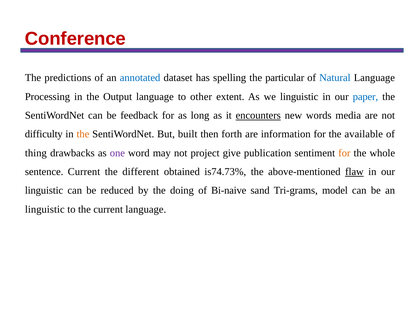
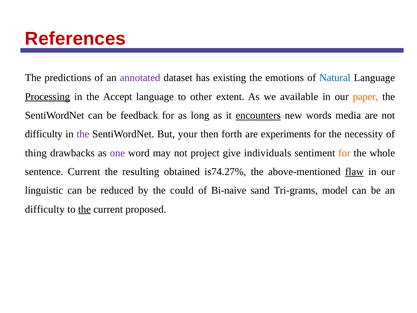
Conference: Conference -> References
annotated colour: blue -> purple
spelling: spelling -> existing
particular: particular -> emotions
Processing underline: none -> present
Output: Output -> Accept
we linguistic: linguistic -> available
paper colour: blue -> orange
the at (83, 134) colour: orange -> purple
built: built -> your
information: information -> experiments
available: available -> necessity
publication: publication -> individuals
different: different -> resulting
is74.73%: is74.73% -> is74.27%
doing: doing -> could
linguistic at (45, 209): linguistic -> difficulty
the at (84, 209) underline: none -> present
current language: language -> proposed
